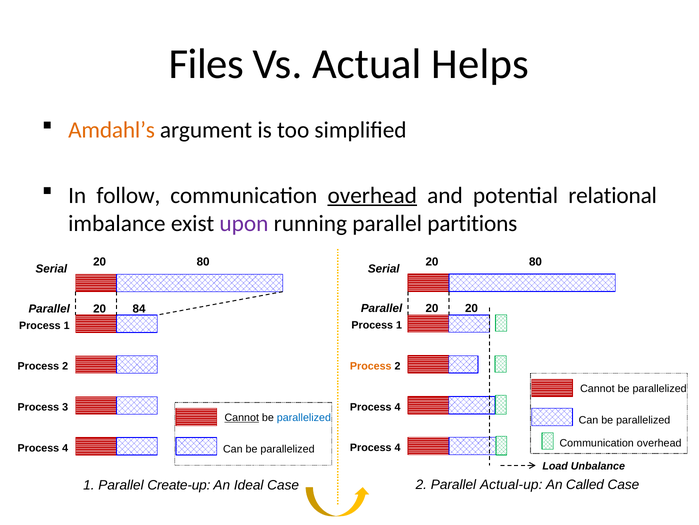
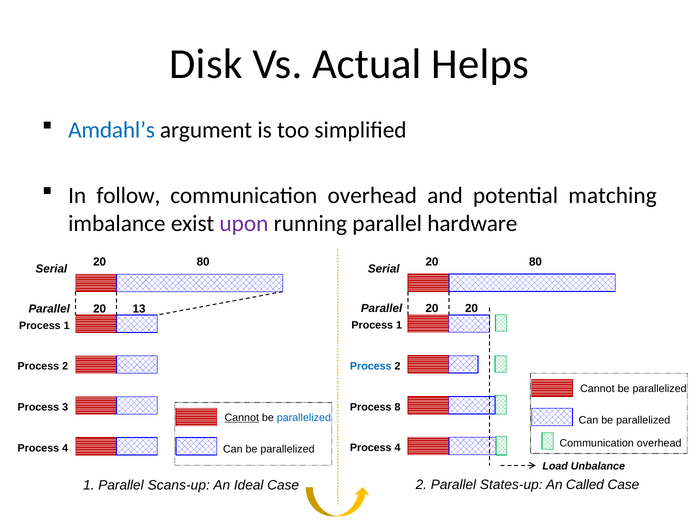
Files: Files -> Disk
Amdahl’s colour: orange -> blue
overhead at (372, 195) underline: present -> none
relational: relational -> matching
partitions: partitions -> hardware
84: 84 -> 13
Process at (371, 366) colour: orange -> blue
4 at (398, 406): 4 -> 8
Actual-up: Actual-up -> States-up
Create-up: Create-up -> Scans-up
